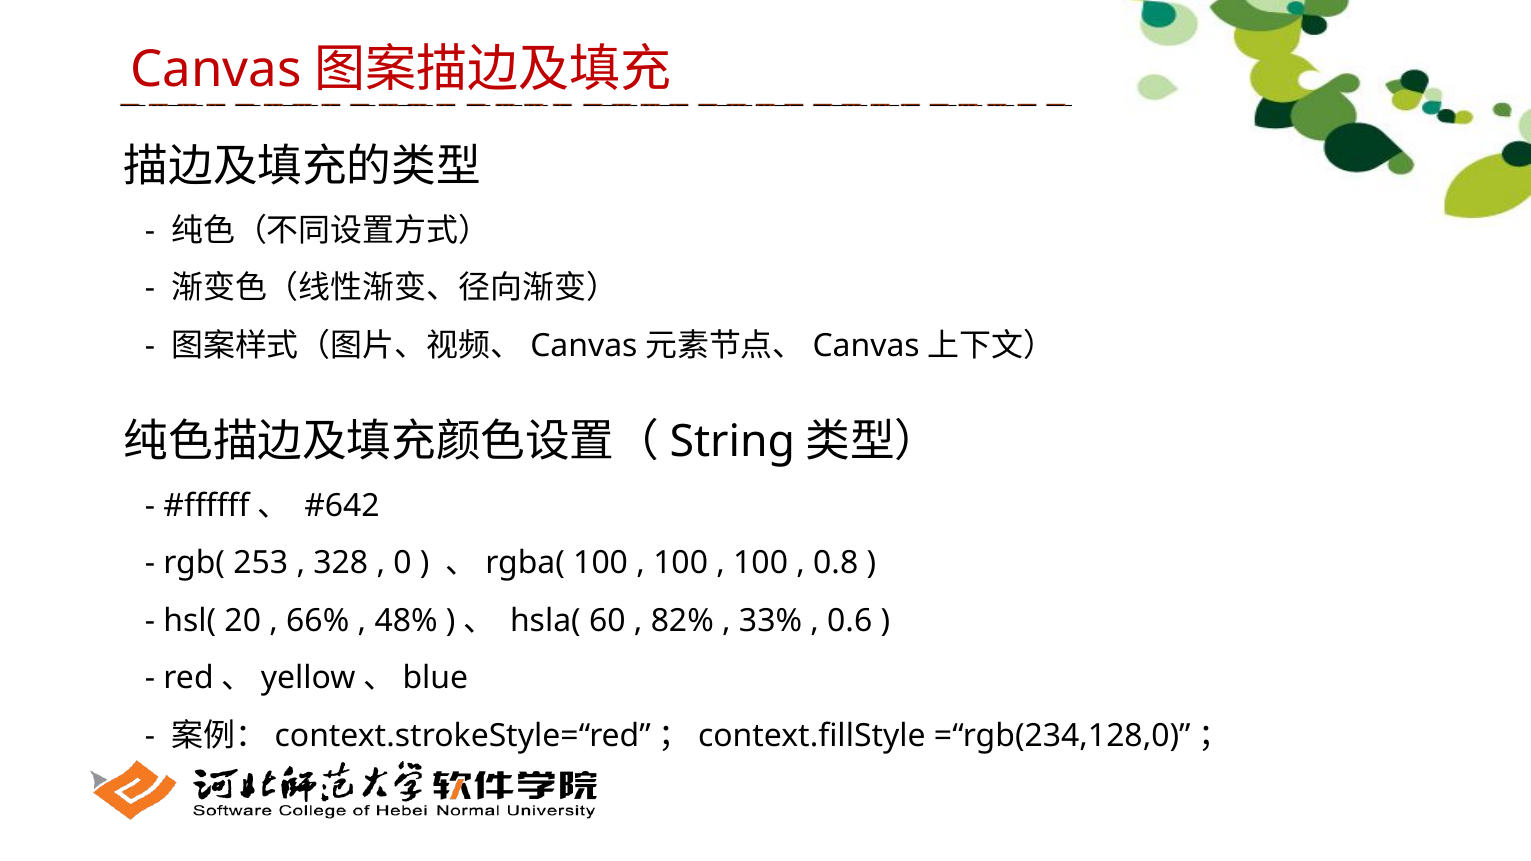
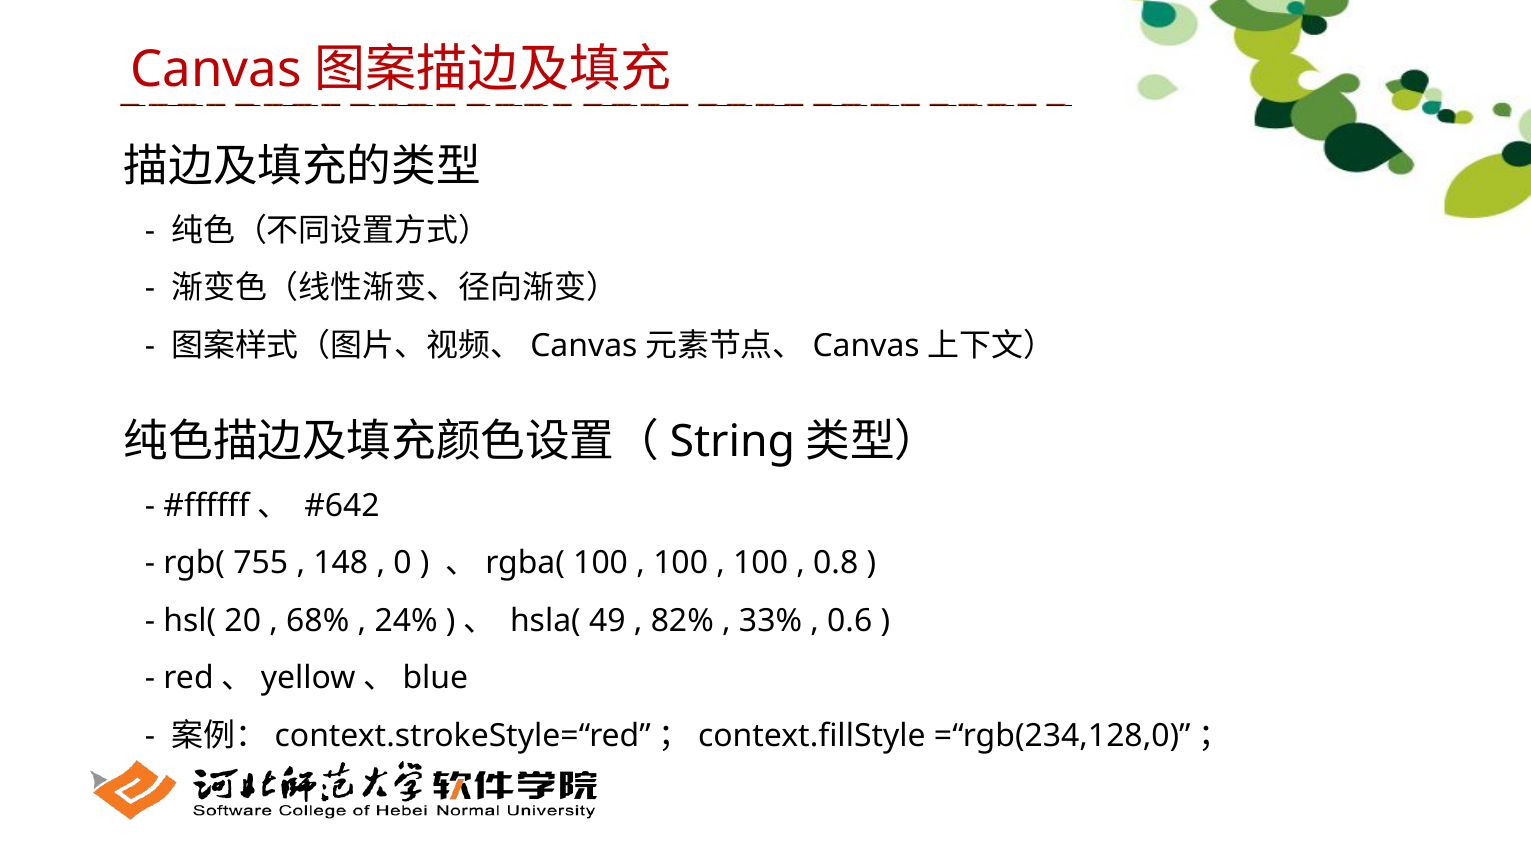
253: 253 -> 755
328: 328 -> 148
66%: 66% -> 68%
48%: 48% -> 24%
60: 60 -> 49
